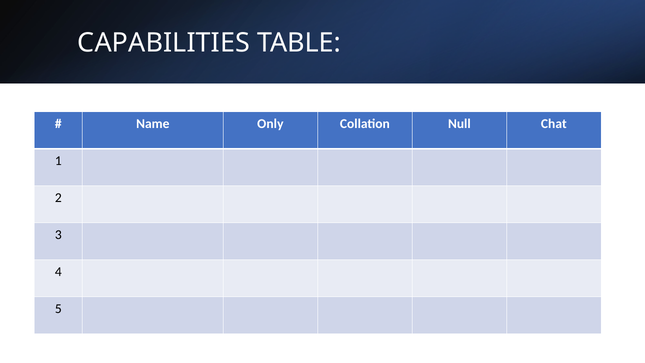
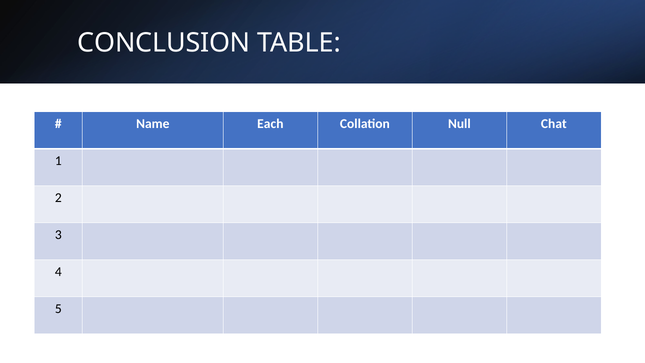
CAPABILITIES: CAPABILITIES -> CONCLUSION
Only: Only -> Each
